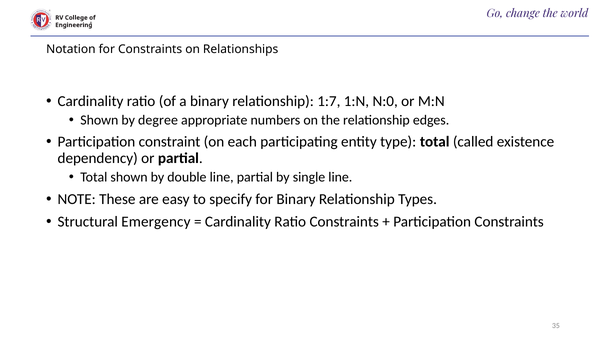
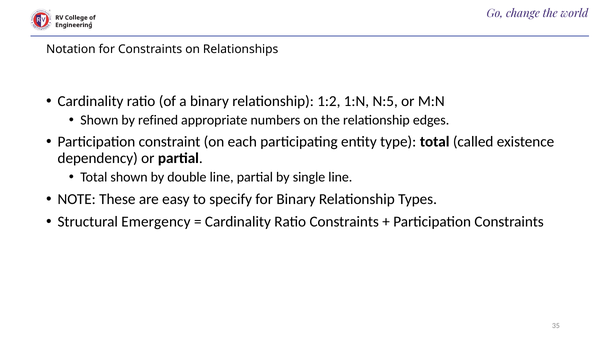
1:7: 1:7 -> 1:2
N:0: N:0 -> N:5
degree: degree -> refined
